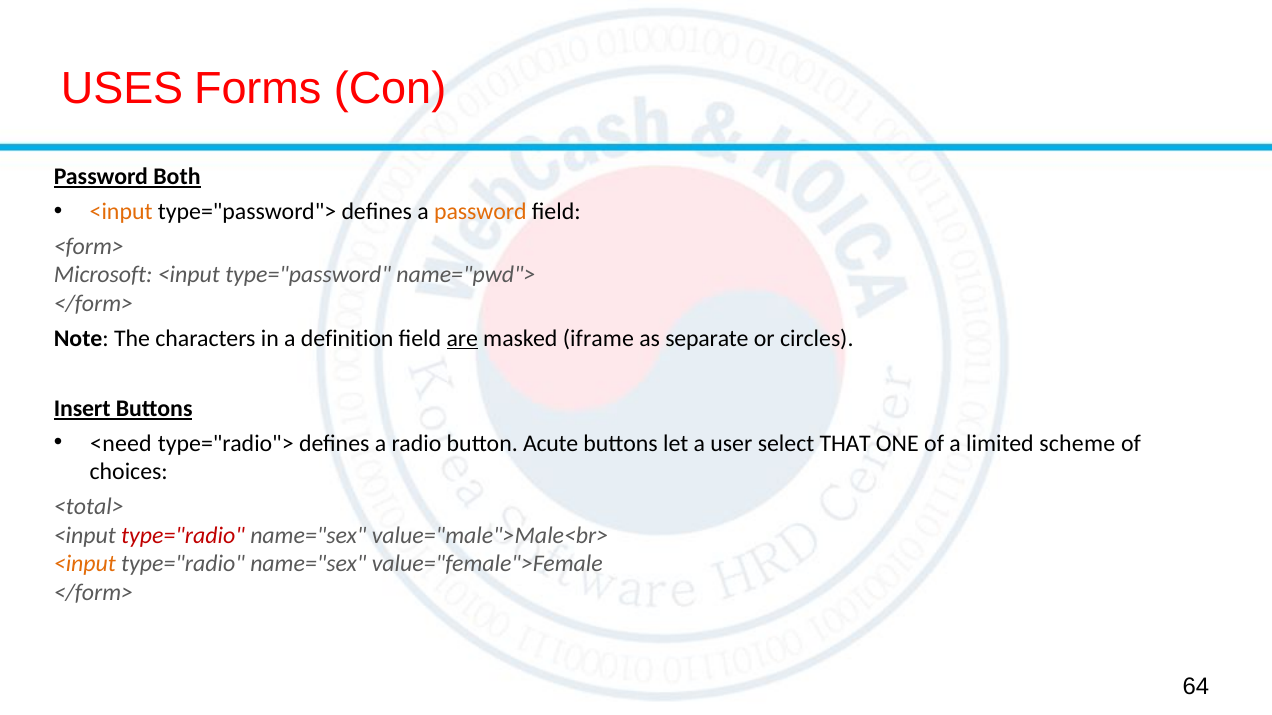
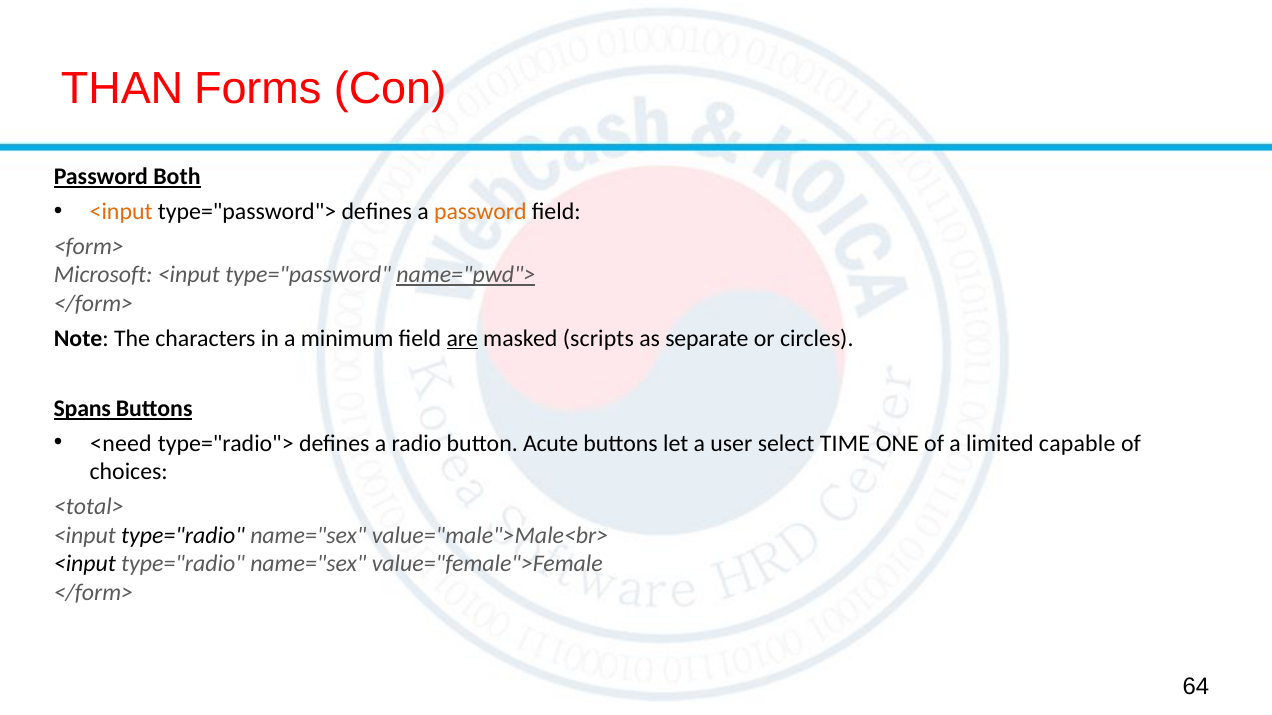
USES: USES -> THAN
name="pwd"> underline: none -> present
definition: definition -> minimum
iframe: iframe -> scripts
Insert: Insert -> Spans
THAT: THAT -> TIME
scheme: scheme -> capable
type="radio at (183, 536) colour: red -> black
<input at (85, 564) colour: orange -> black
